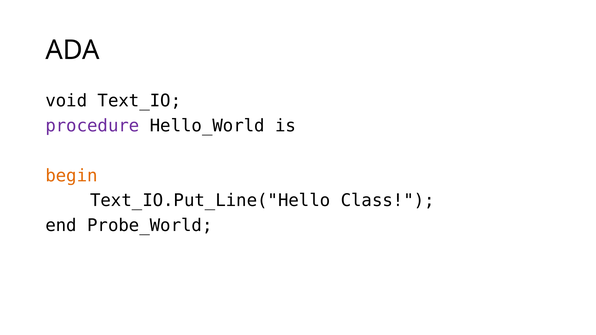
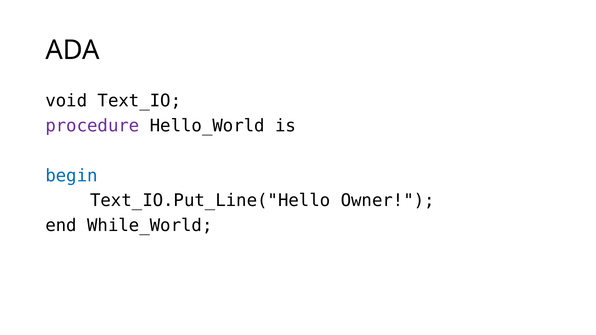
begin colour: orange -> blue
Class: Class -> Owner
Probe_World: Probe_World -> While_World
